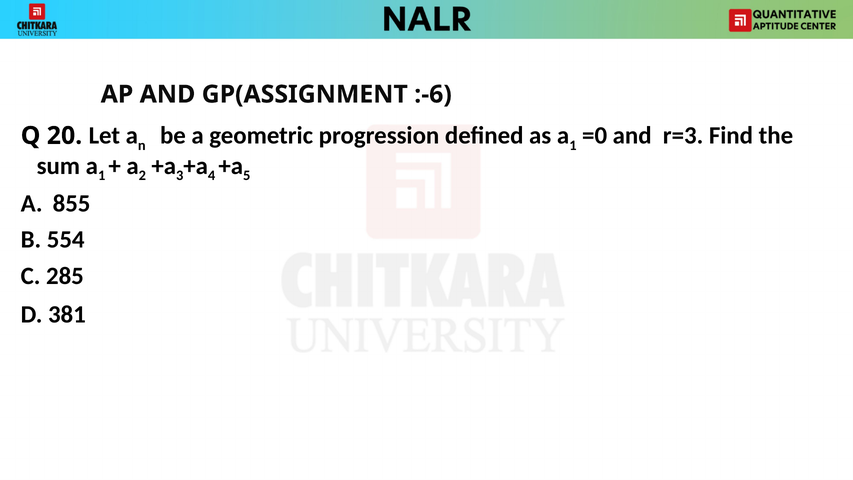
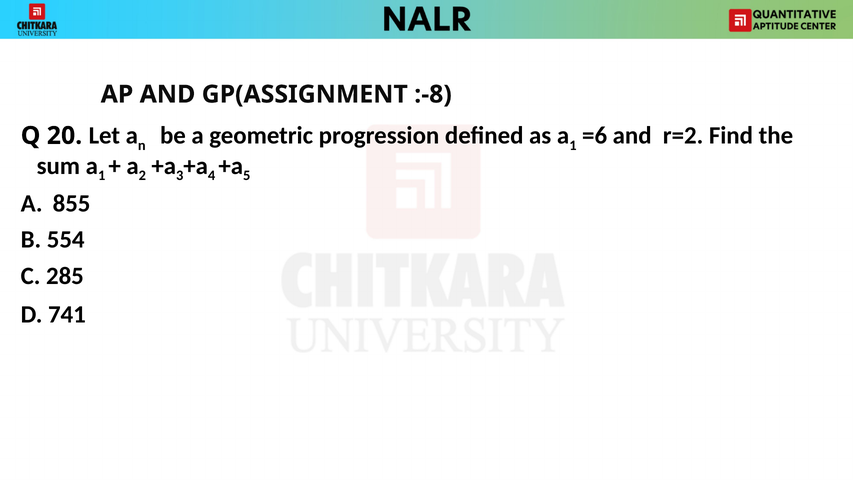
:-6: :-6 -> :-8
=0: =0 -> =6
r=3: r=3 -> r=2
381: 381 -> 741
